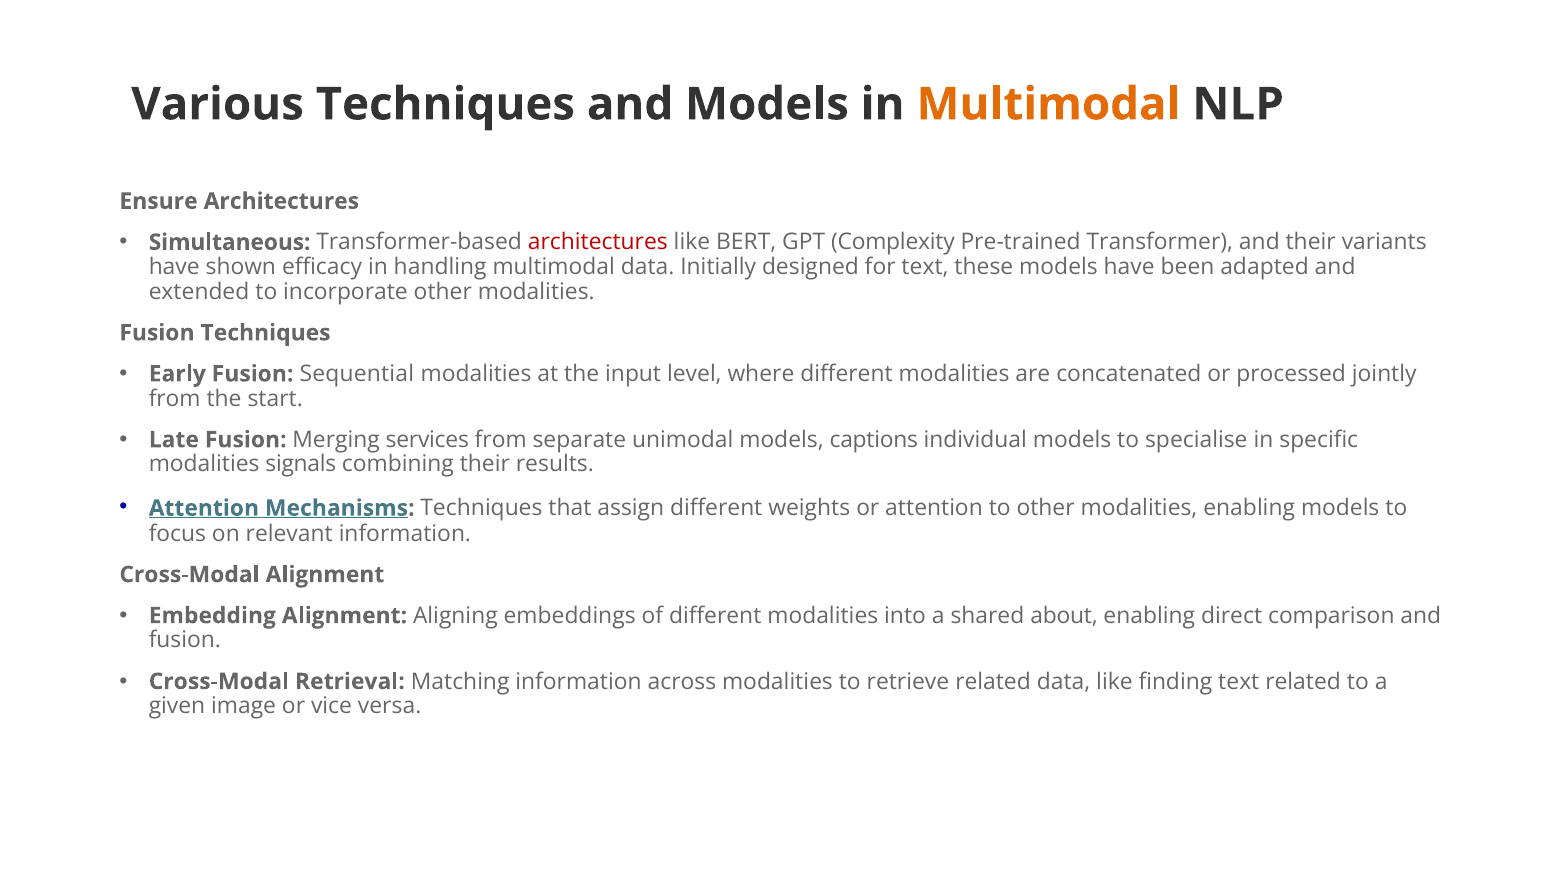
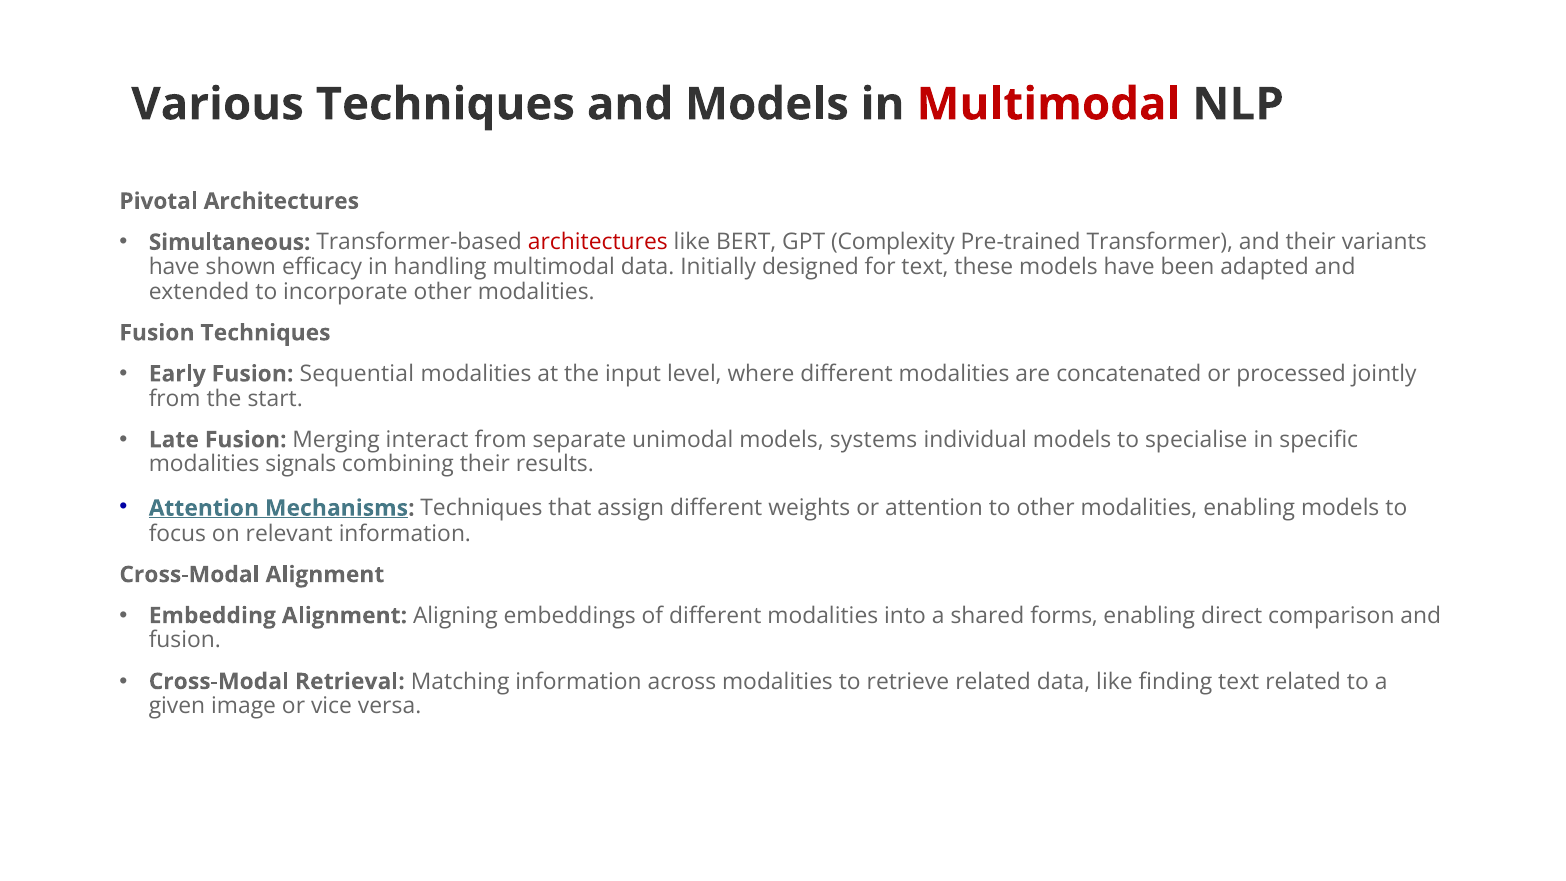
Multimodal at (1049, 104) colour: orange -> red
Ensure: Ensure -> Pivotal
services: services -> interact
captions: captions -> systems
about: about -> forms
